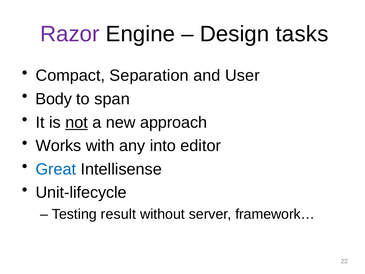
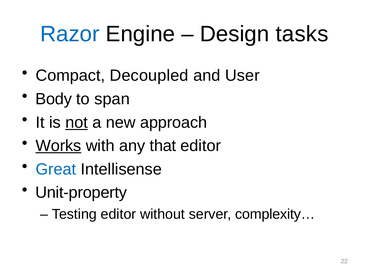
Razor colour: purple -> blue
Separation: Separation -> Decoupled
Works underline: none -> present
into: into -> that
Unit-lifecycle: Unit-lifecycle -> Unit-property
Testing result: result -> editor
framework…: framework… -> complexity…
